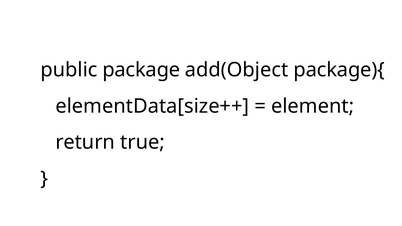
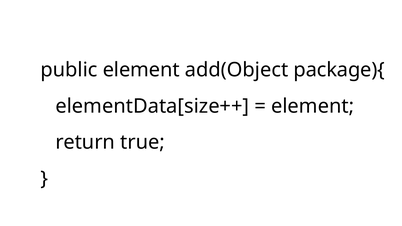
public package: package -> element
